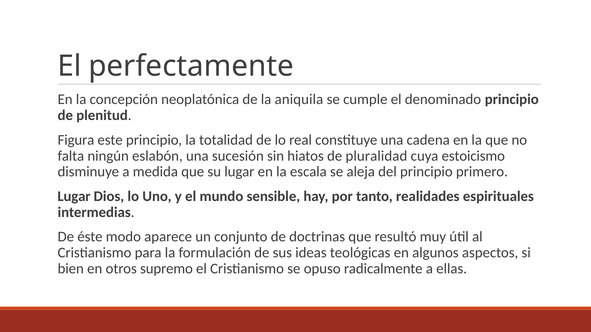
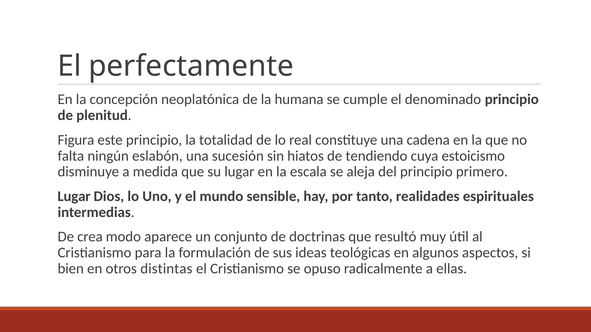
aniquila: aniquila -> humana
pluralidad: pluralidad -> tendiendo
éste: éste -> crea
supremo: supremo -> distintas
